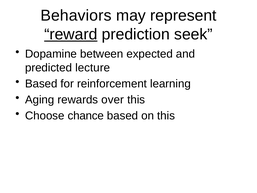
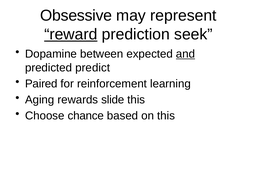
Behaviors: Behaviors -> Obsessive
and underline: none -> present
lecture: lecture -> predict
Based at (41, 84): Based -> Paired
over: over -> slide
